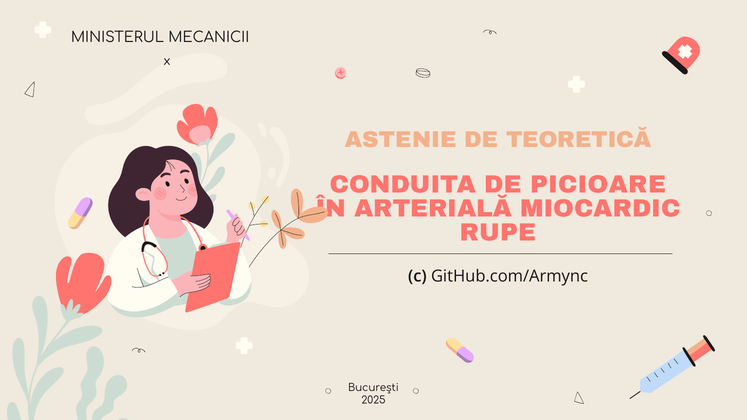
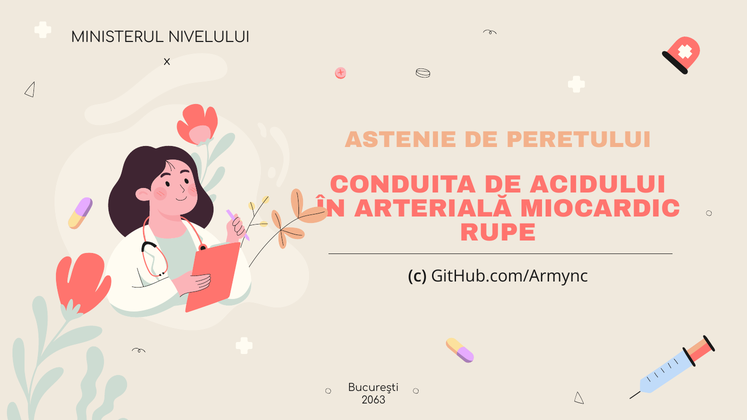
MECANICII: MECANICII -> NIVELULUI
TEORETICĂ: TEORETICĂ -> PERETULUI
PICIOARE: PICIOARE -> ACIDULUI
2025: 2025 -> 2063
